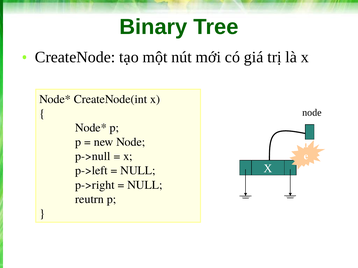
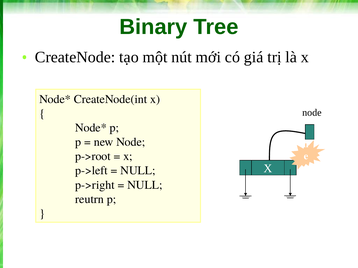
p->null: p->null -> p->root
